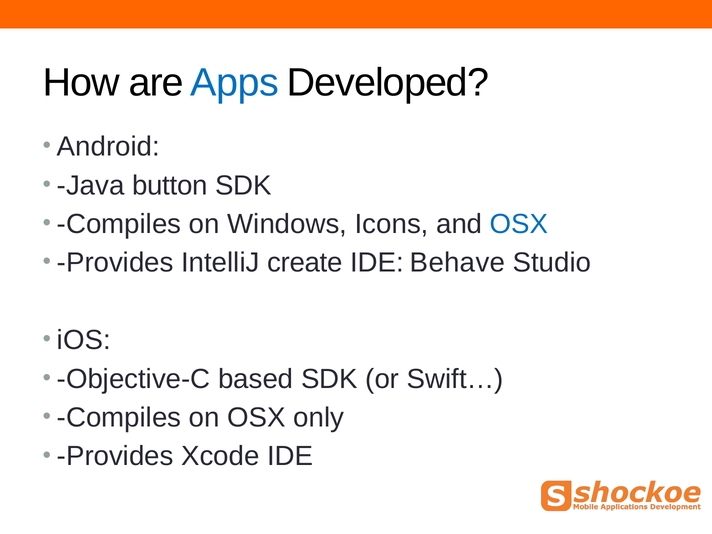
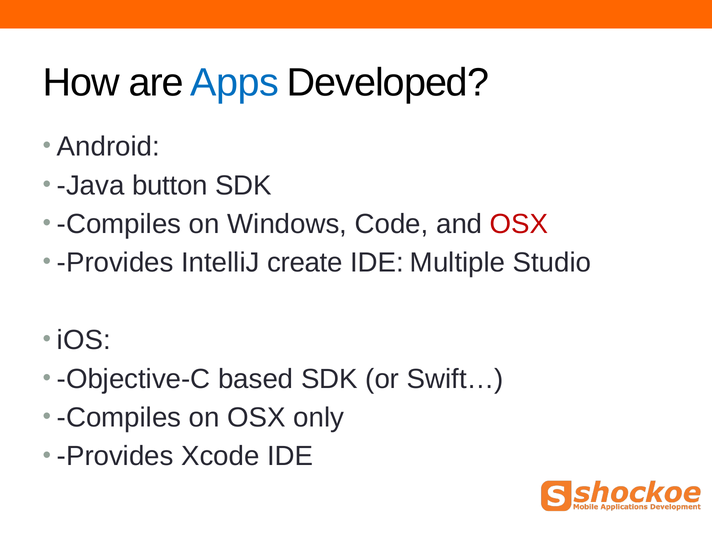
Icons: Icons -> Code
OSX at (519, 224) colour: blue -> red
Behave: Behave -> Multiple
